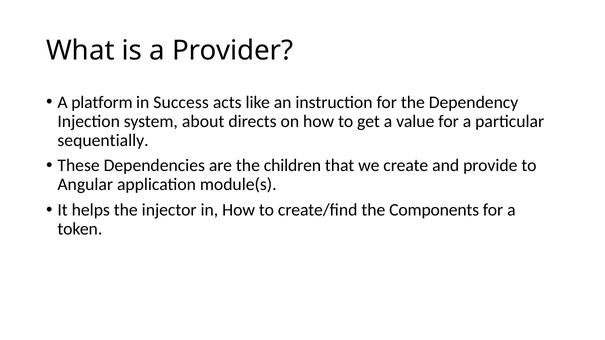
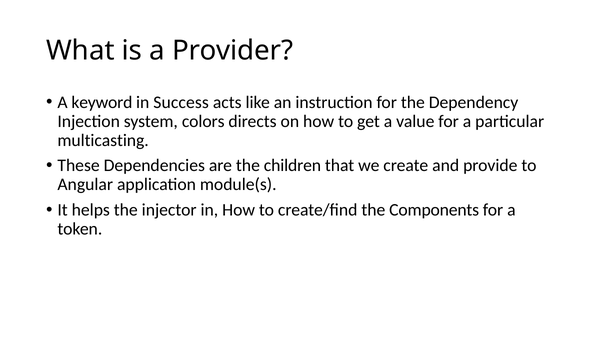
platform: platform -> keyword
about: about -> colors
sequentially: sequentially -> multicasting
